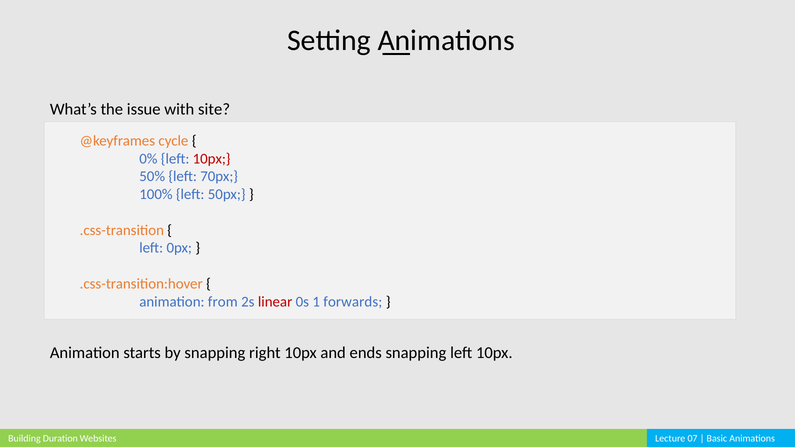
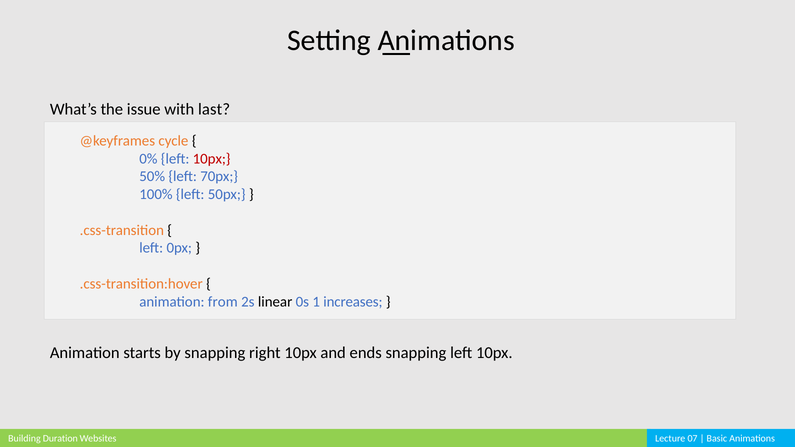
site: site -> last
linear colour: red -> black
forwards: forwards -> increases
